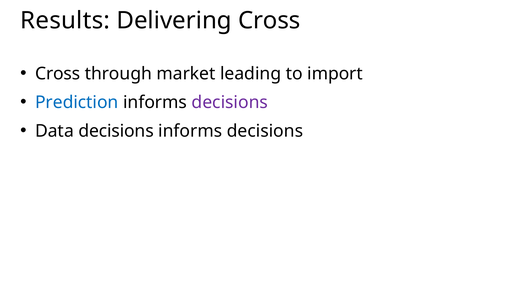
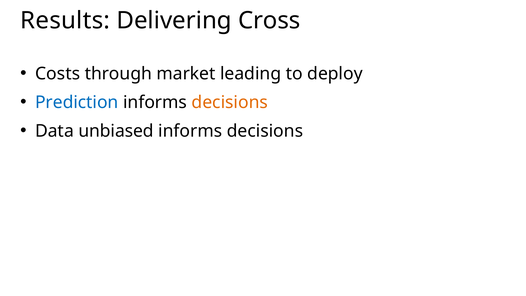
Cross at (58, 74): Cross -> Costs
import: import -> deploy
decisions at (230, 102) colour: purple -> orange
Data decisions: decisions -> unbiased
